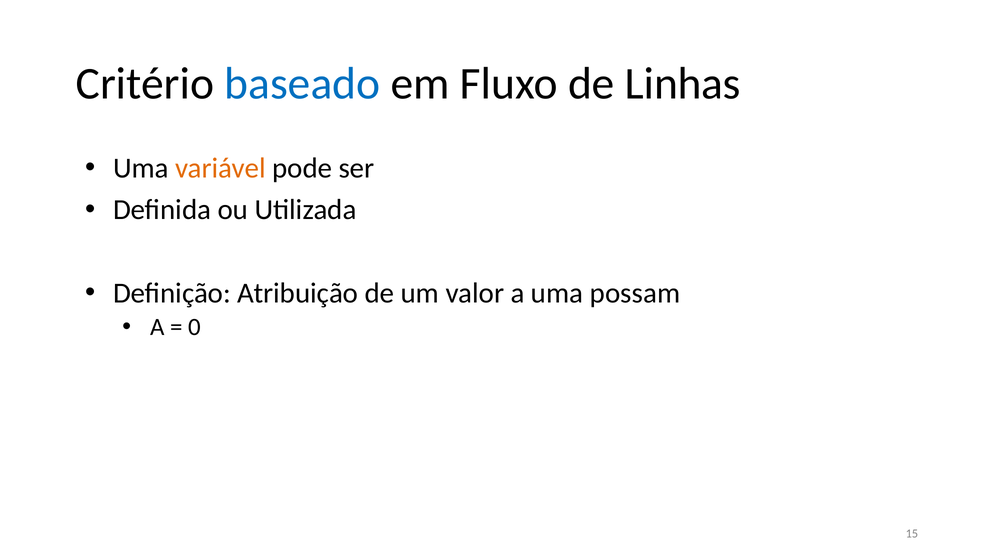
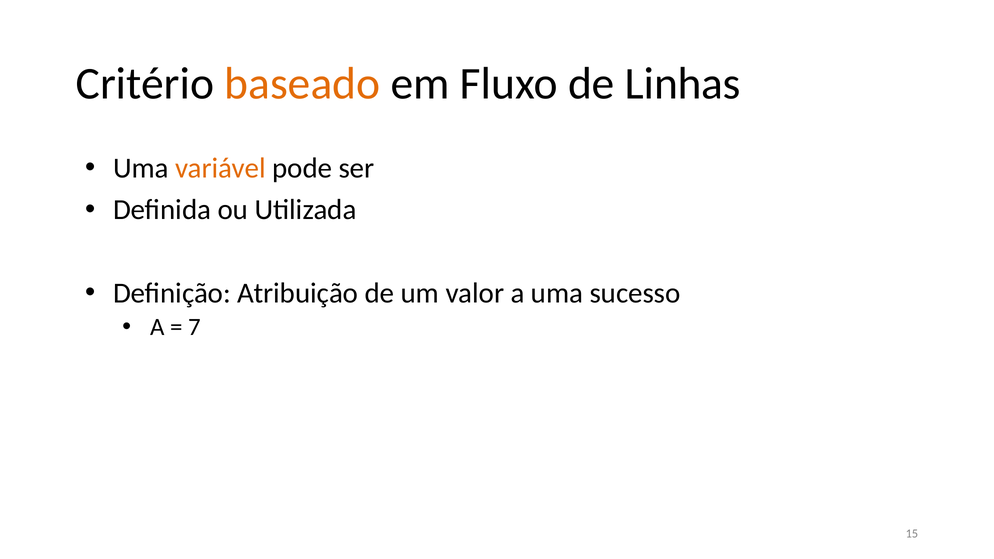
baseado colour: blue -> orange
possam: possam -> sucesso
0: 0 -> 7
